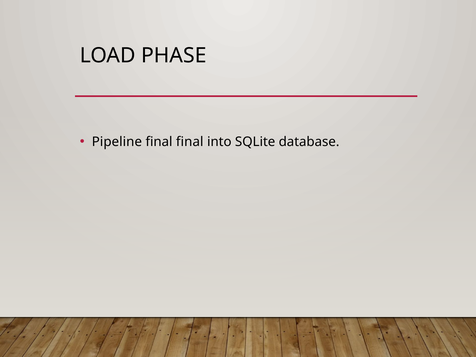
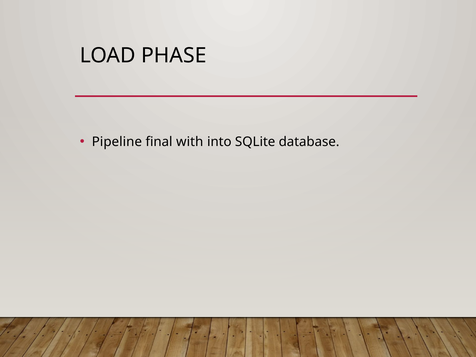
final final: final -> with
